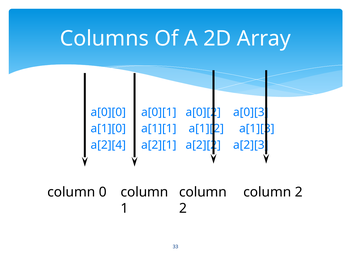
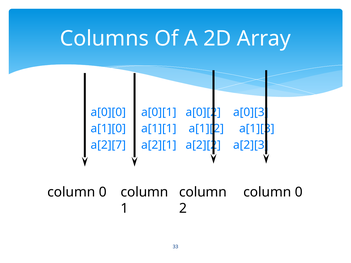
a[2][4: a[2][4 -> a[2][7
2 at (299, 192): 2 -> 0
